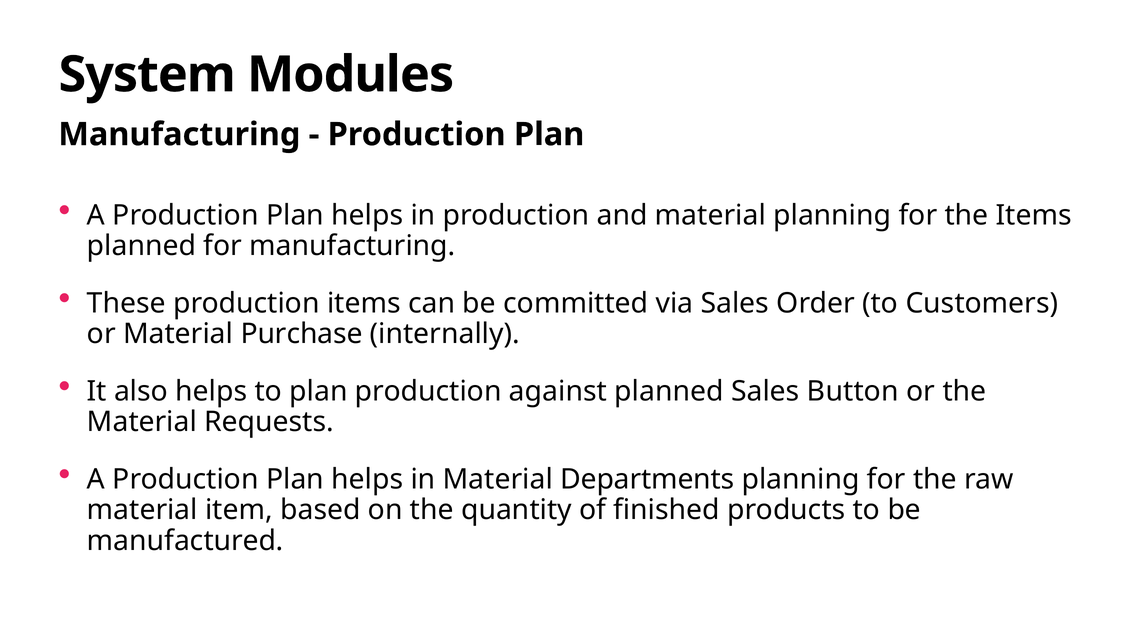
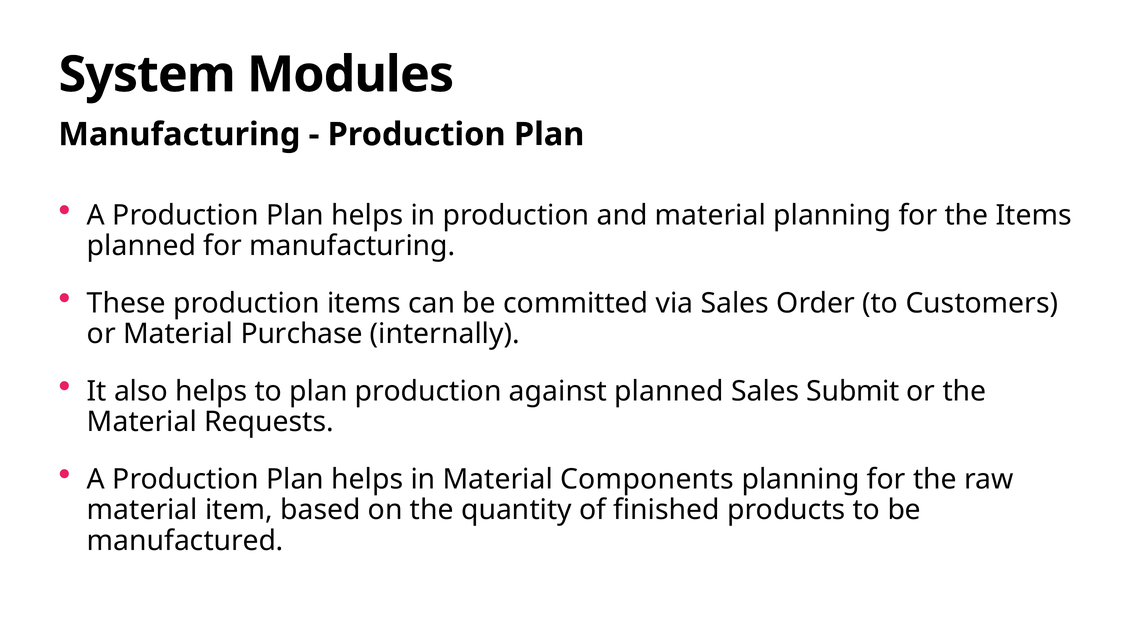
Button: Button -> Submit
Departments: Departments -> Components
